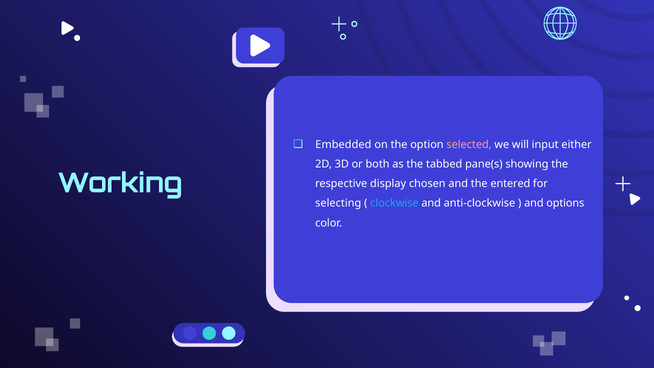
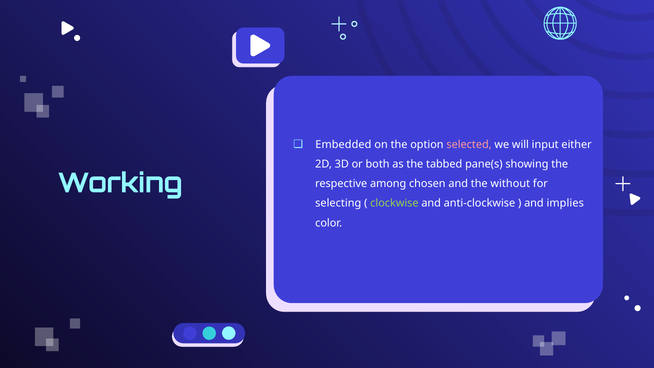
display: display -> among
entered: entered -> without
clockwise colour: light blue -> light green
options: options -> implies
